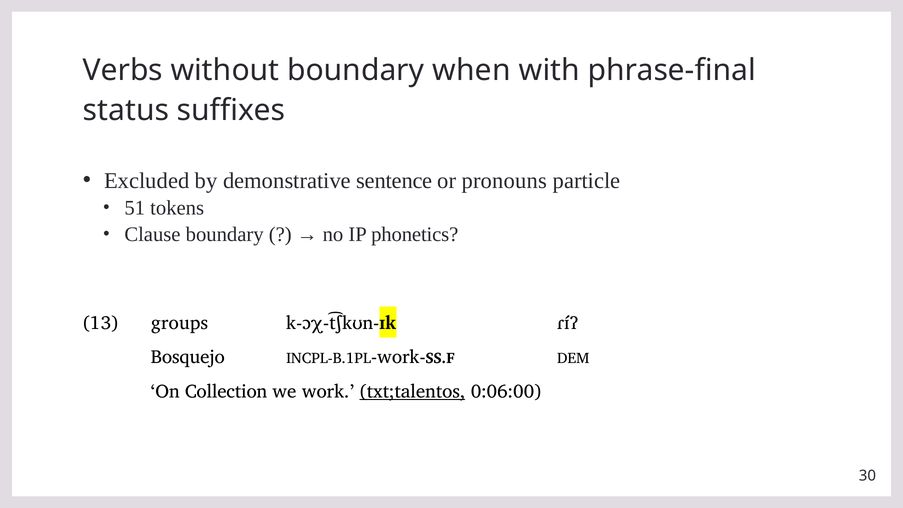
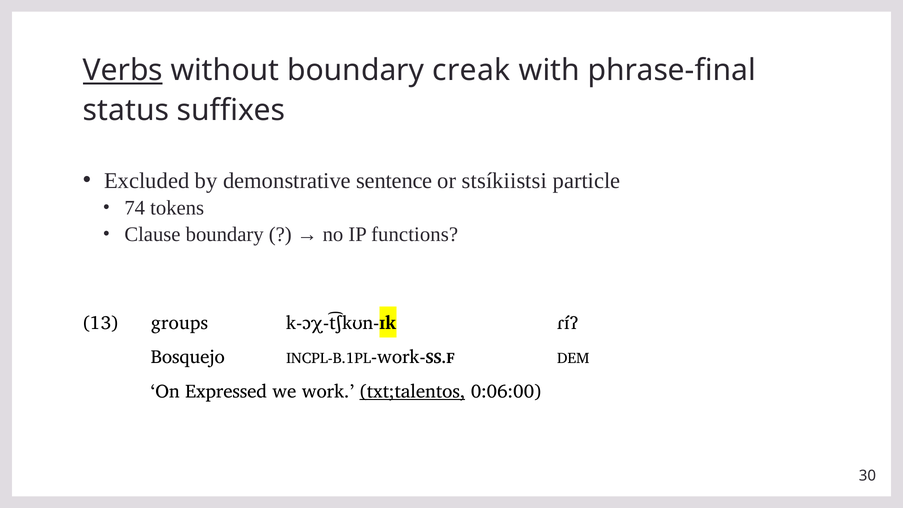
Verbs underline: none -> present
when: when -> creak
pronouns: pronouns -> stsíkiistsi
51: 51 -> 74
phonetics: phonetics -> functions
Collection: Collection -> Expressed
